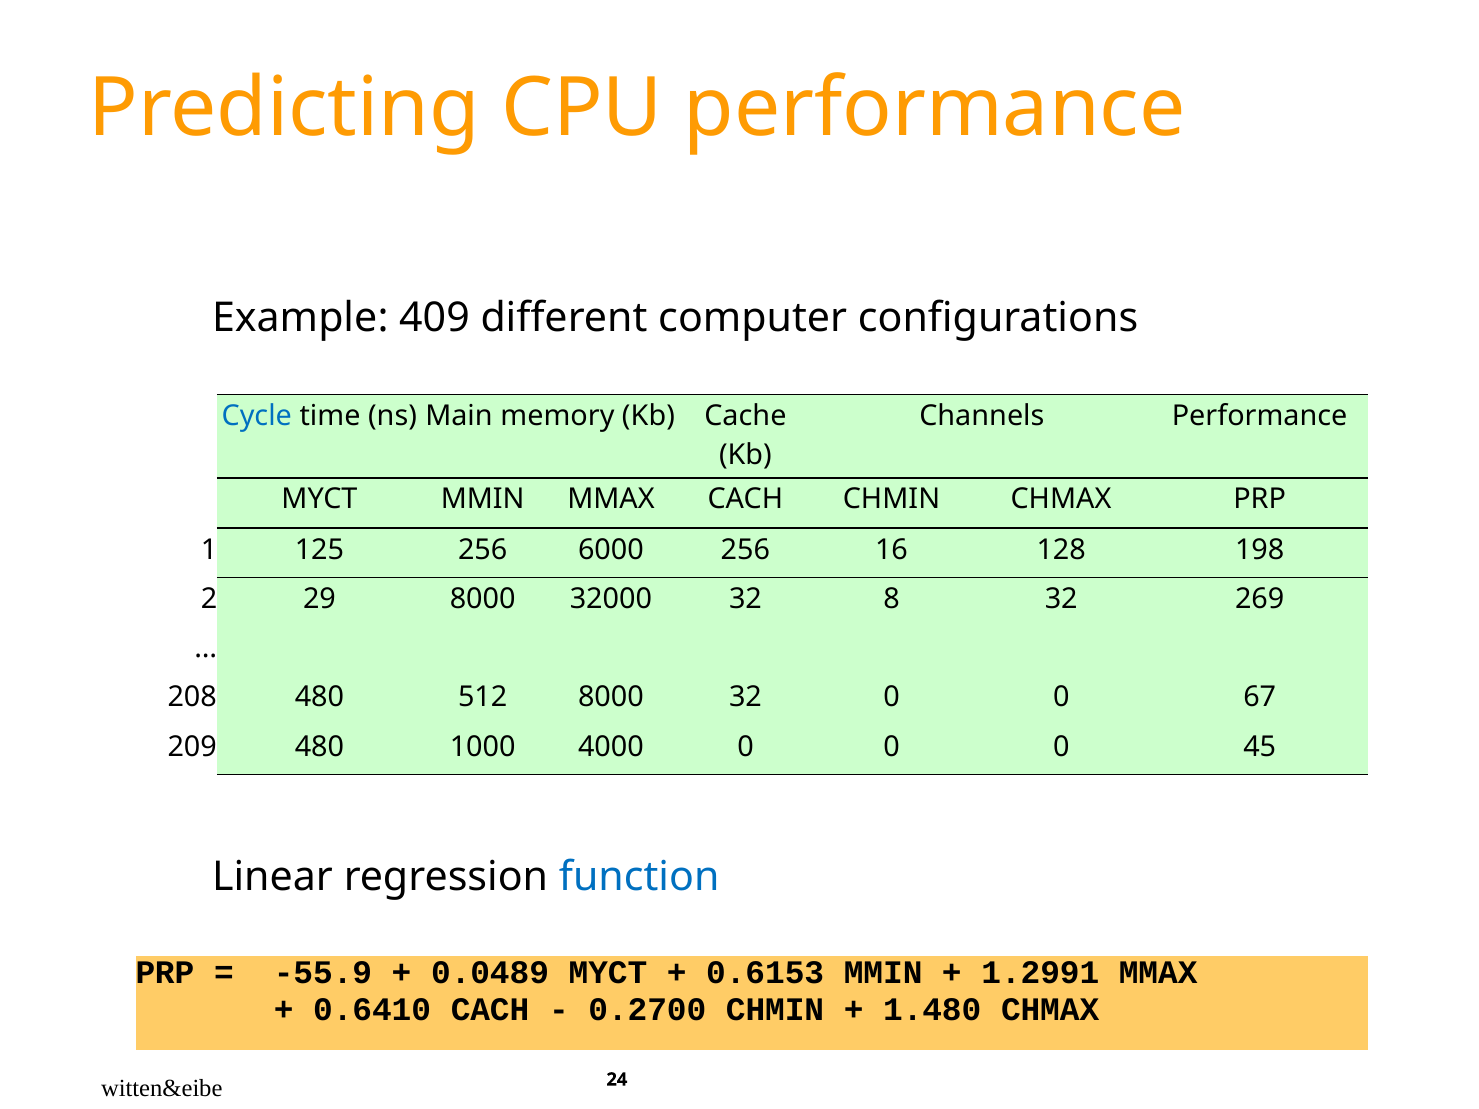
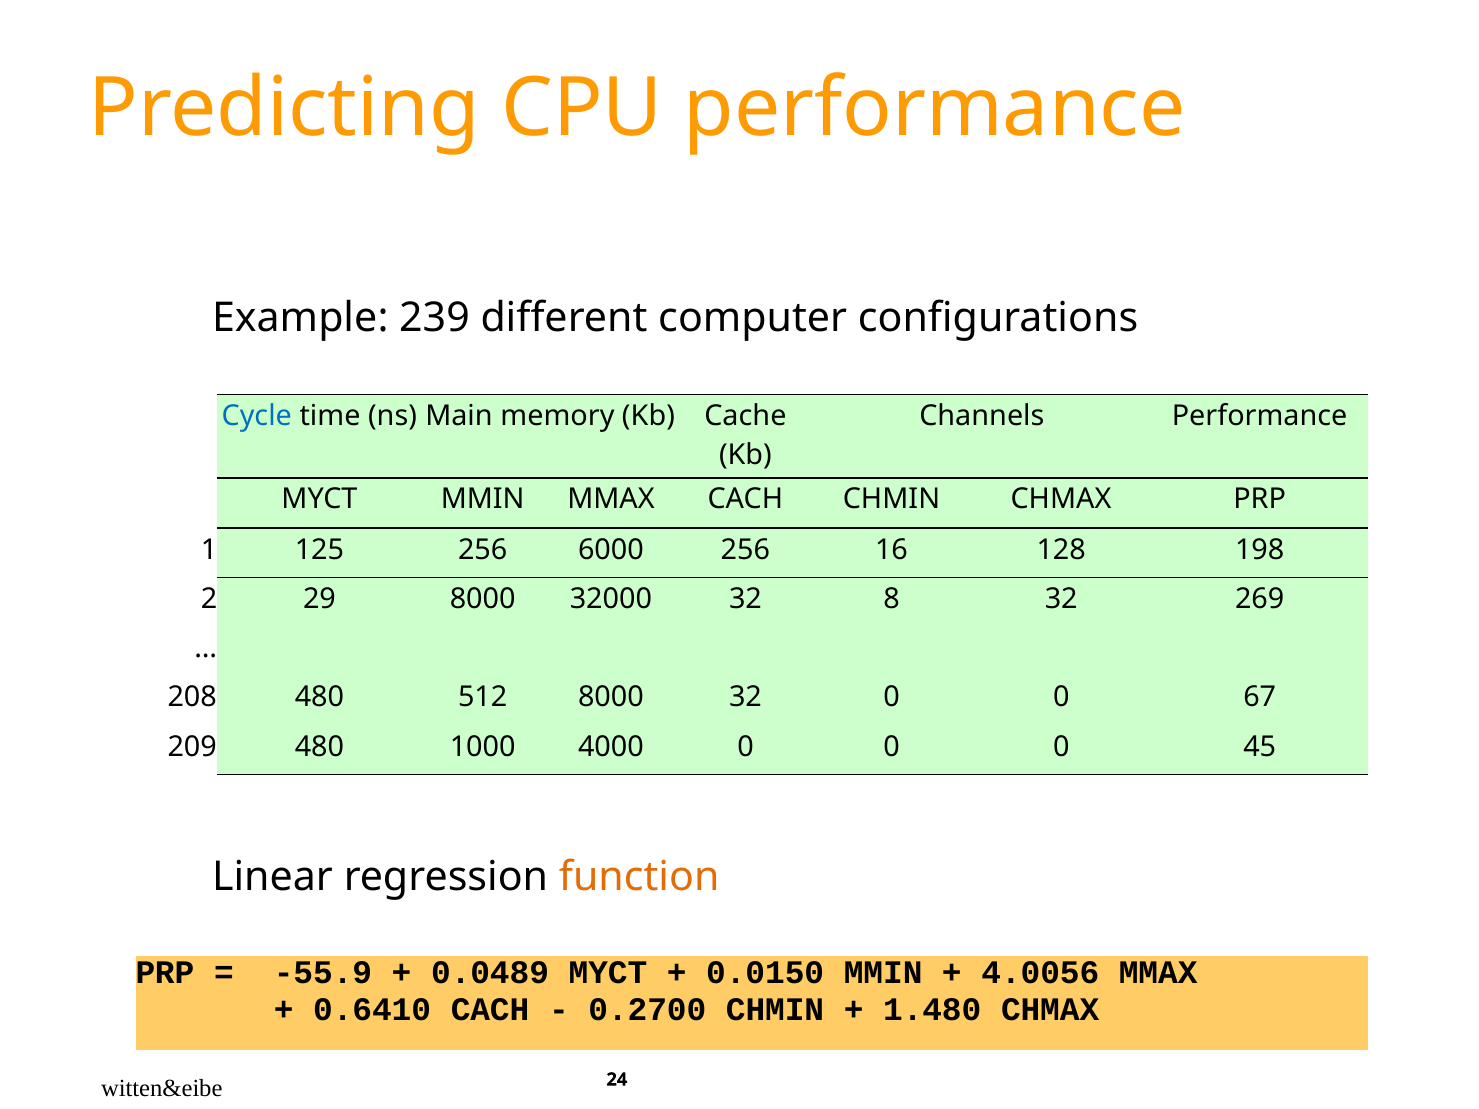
409: 409 -> 239
function colour: blue -> orange
0.6153: 0.6153 -> 0.0150
1.2991: 1.2991 -> 4.0056
